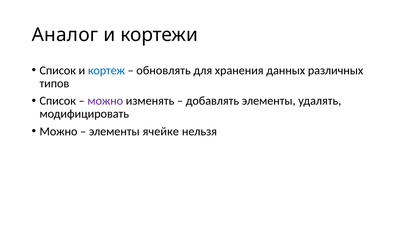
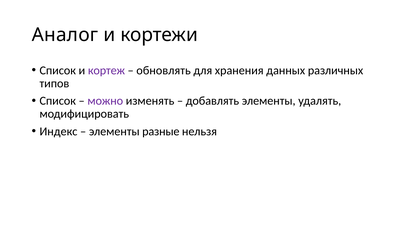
кортеж colour: blue -> purple
Можно at (58, 131): Можно -> Индекс
ячейке: ячейке -> разные
